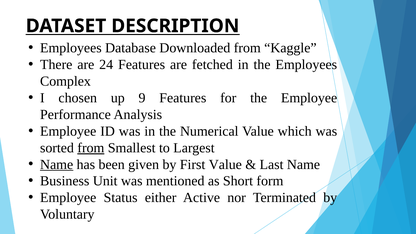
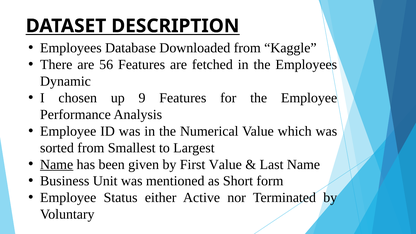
24: 24 -> 56
Complex: Complex -> Dynamic
from at (91, 148) underline: present -> none
